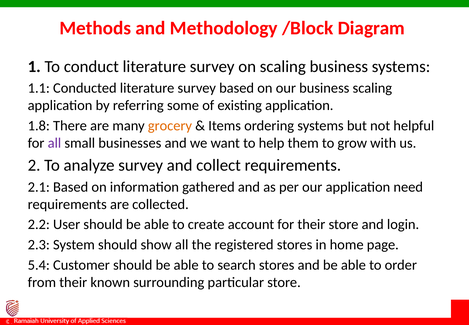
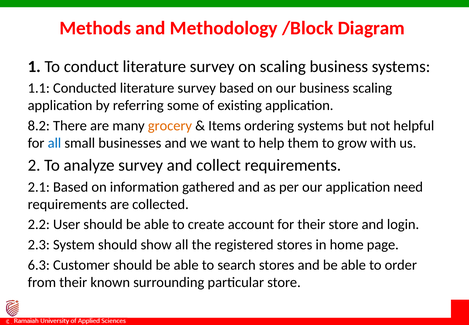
1.8: 1.8 -> 8.2
all at (54, 143) colour: purple -> blue
5.4: 5.4 -> 6.3
